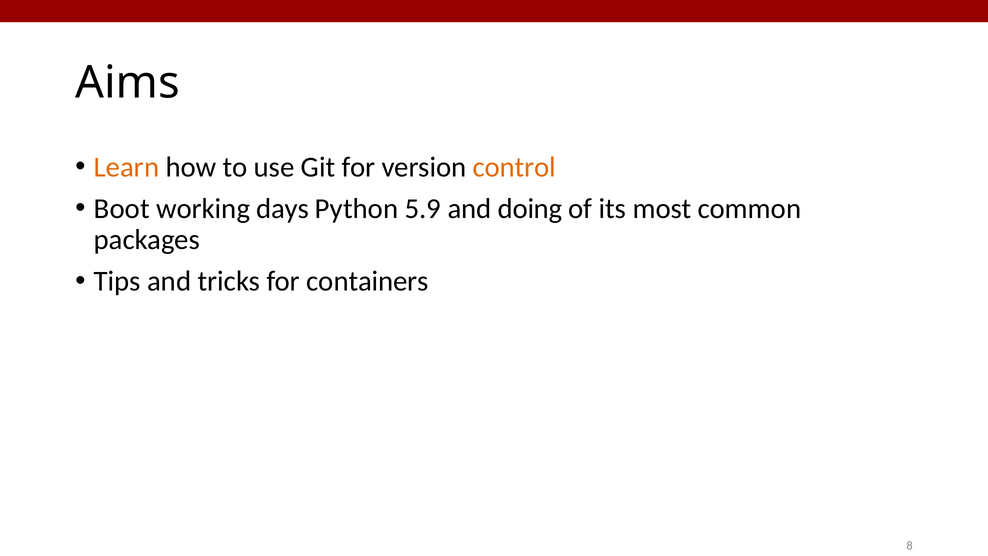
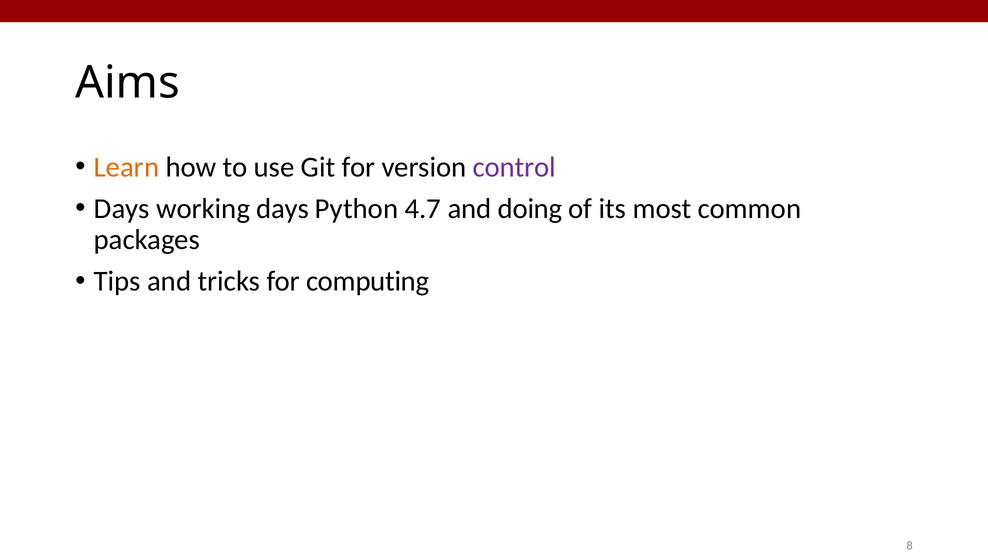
control colour: orange -> purple
Boot at (122, 208): Boot -> Days
5.9: 5.9 -> 4.7
containers: containers -> computing
